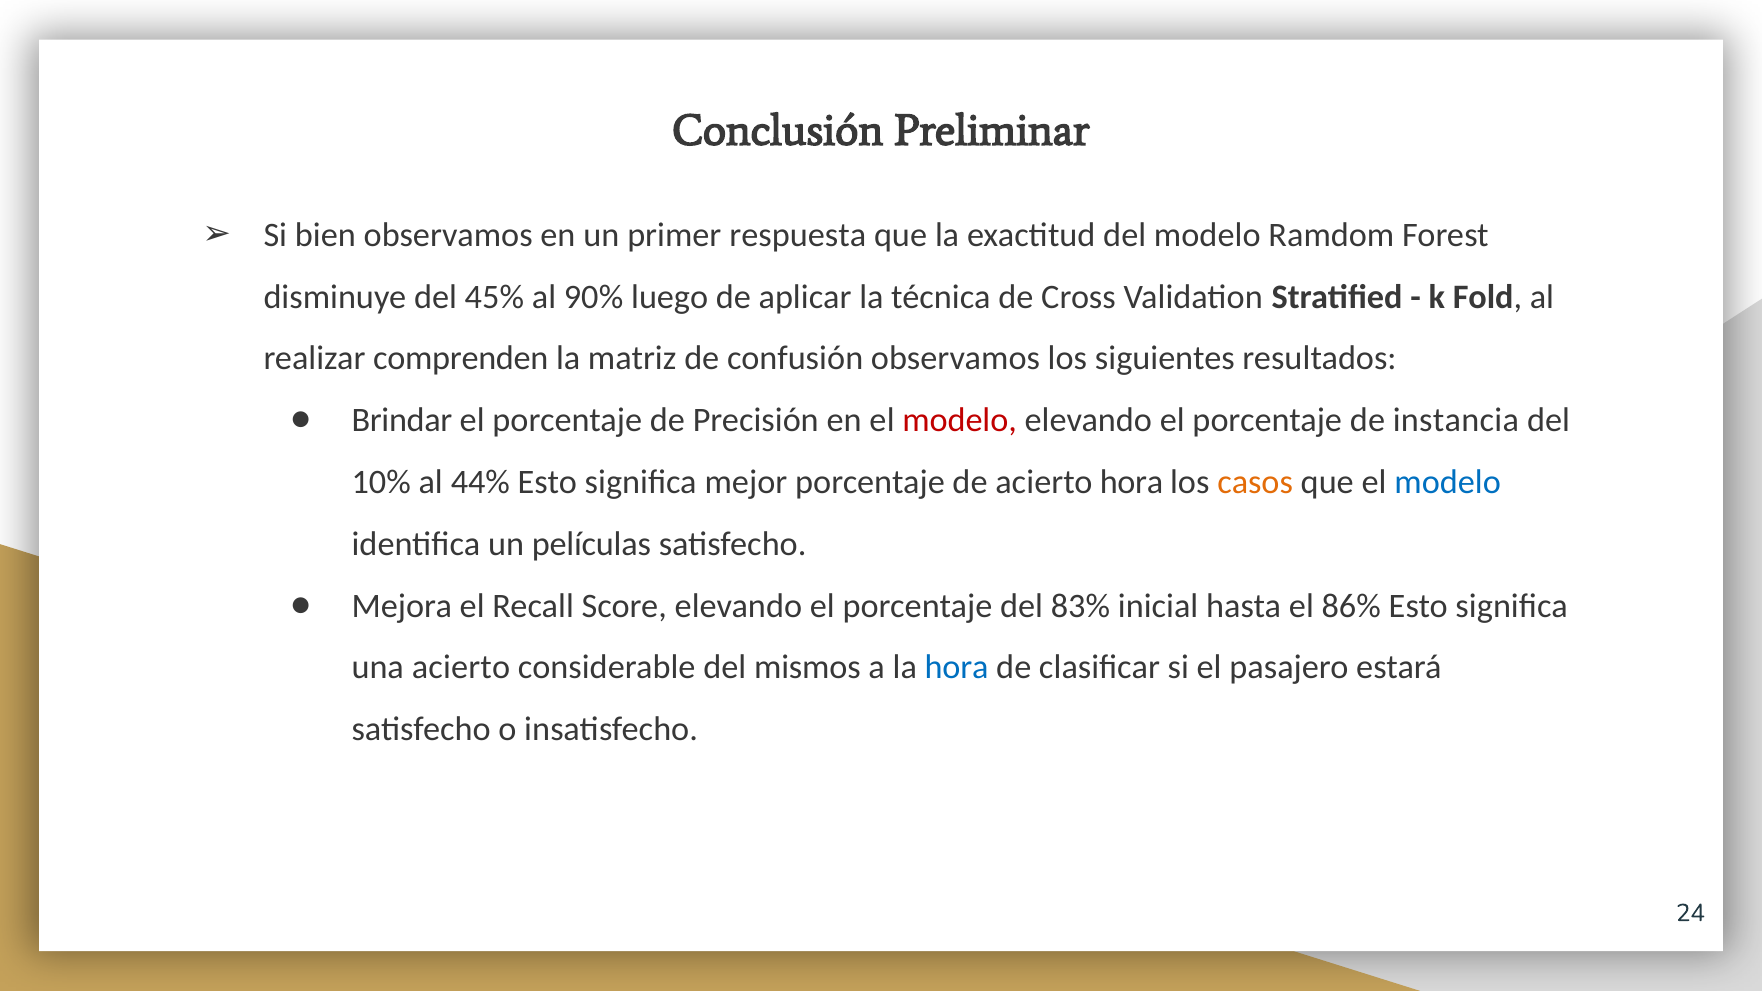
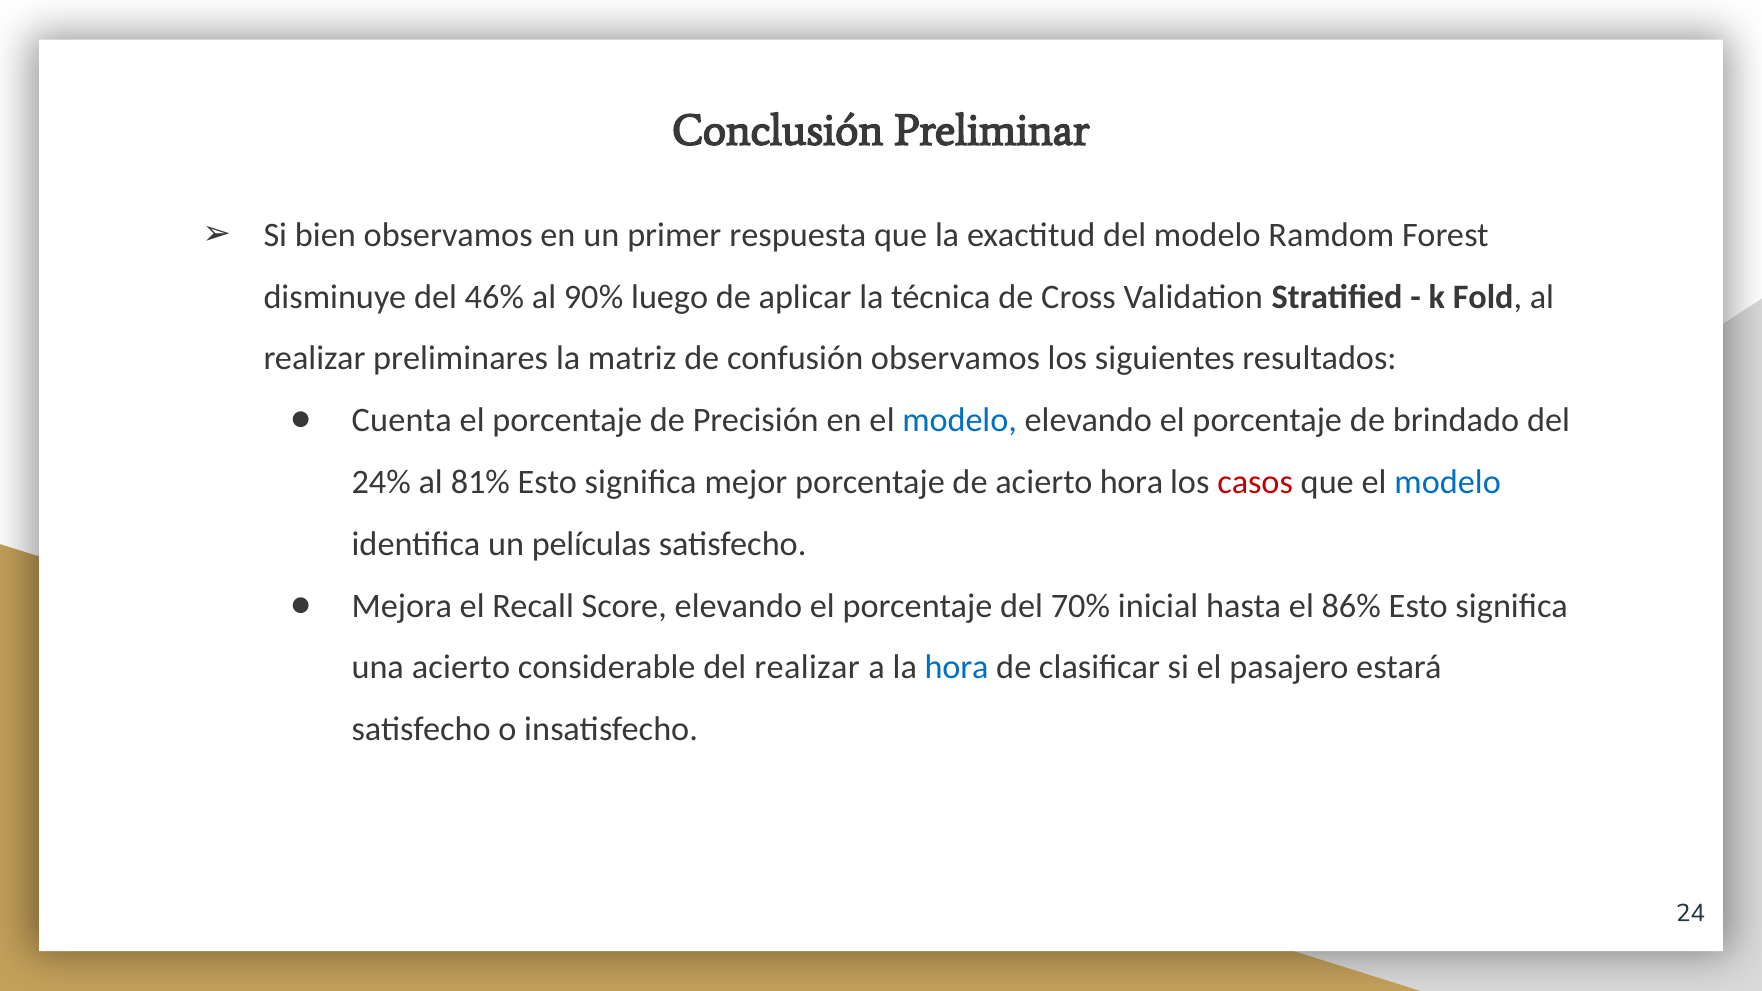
45%: 45% -> 46%
comprenden: comprenden -> preliminares
Brindar: Brindar -> Cuenta
modelo at (960, 421) colour: red -> blue
instancia: instancia -> brindado
10%: 10% -> 24%
44%: 44% -> 81%
casos colour: orange -> red
83%: 83% -> 70%
del mismos: mismos -> realizar
